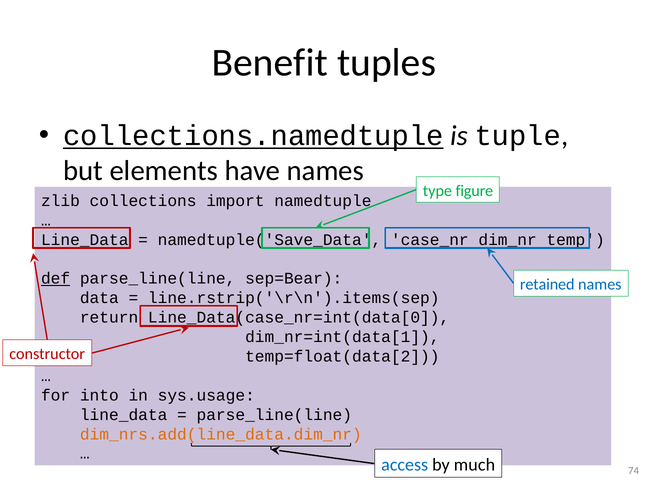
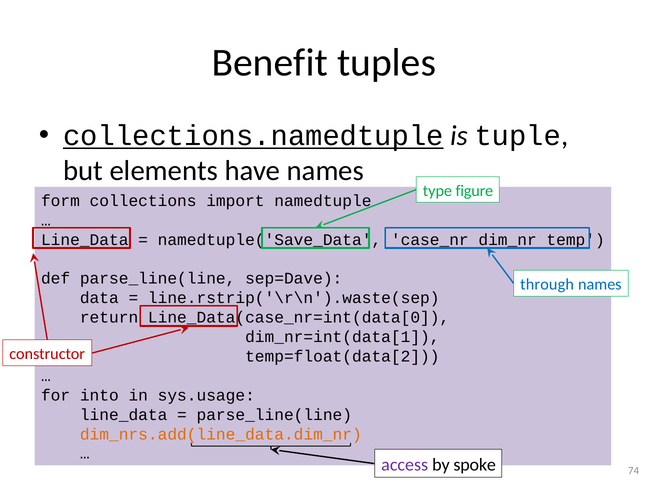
zlib: zlib -> form
def underline: present -> none
sep=Bear: sep=Bear -> sep=Dave
retained: retained -> through
line.rstrip('\r\n').items(sep: line.rstrip('\r\n').items(sep -> line.rstrip('\r\n').waste(sep
access colour: blue -> purple
much: much -> spoke
